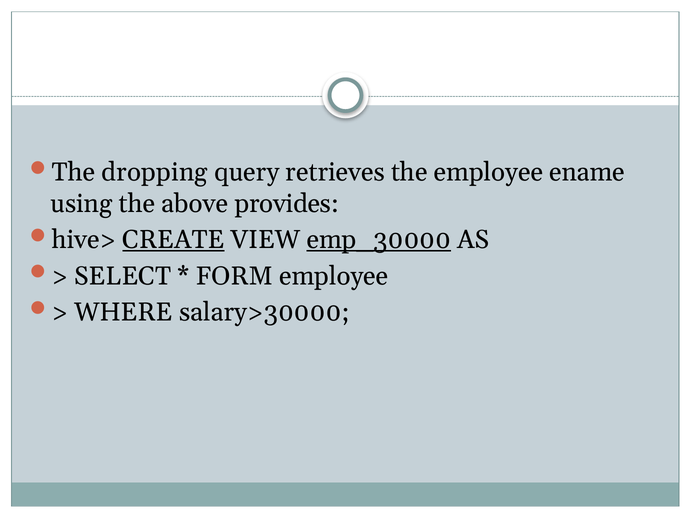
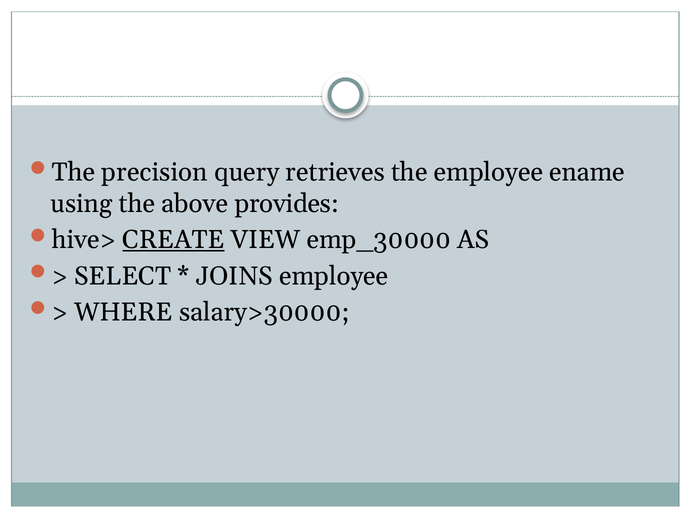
dropping: dropping -> precision
emp_30000 underline: present -> none
FORM: FORM -> JOINS
